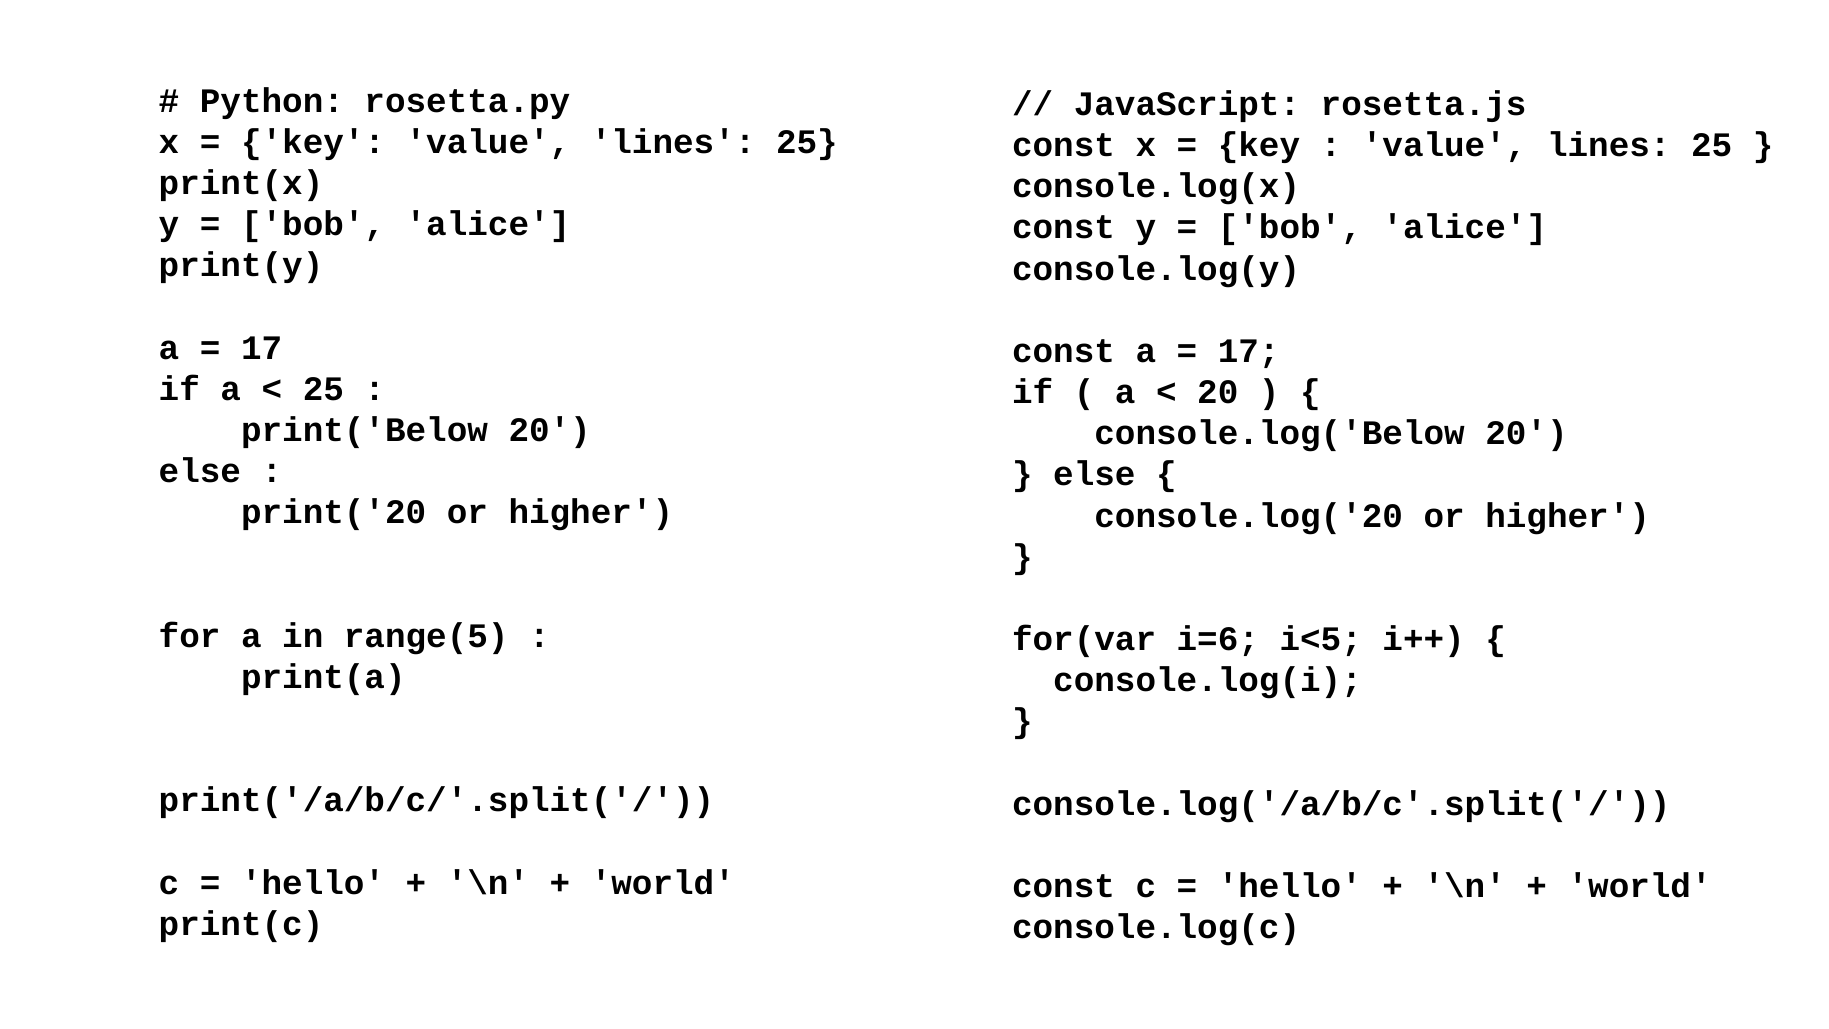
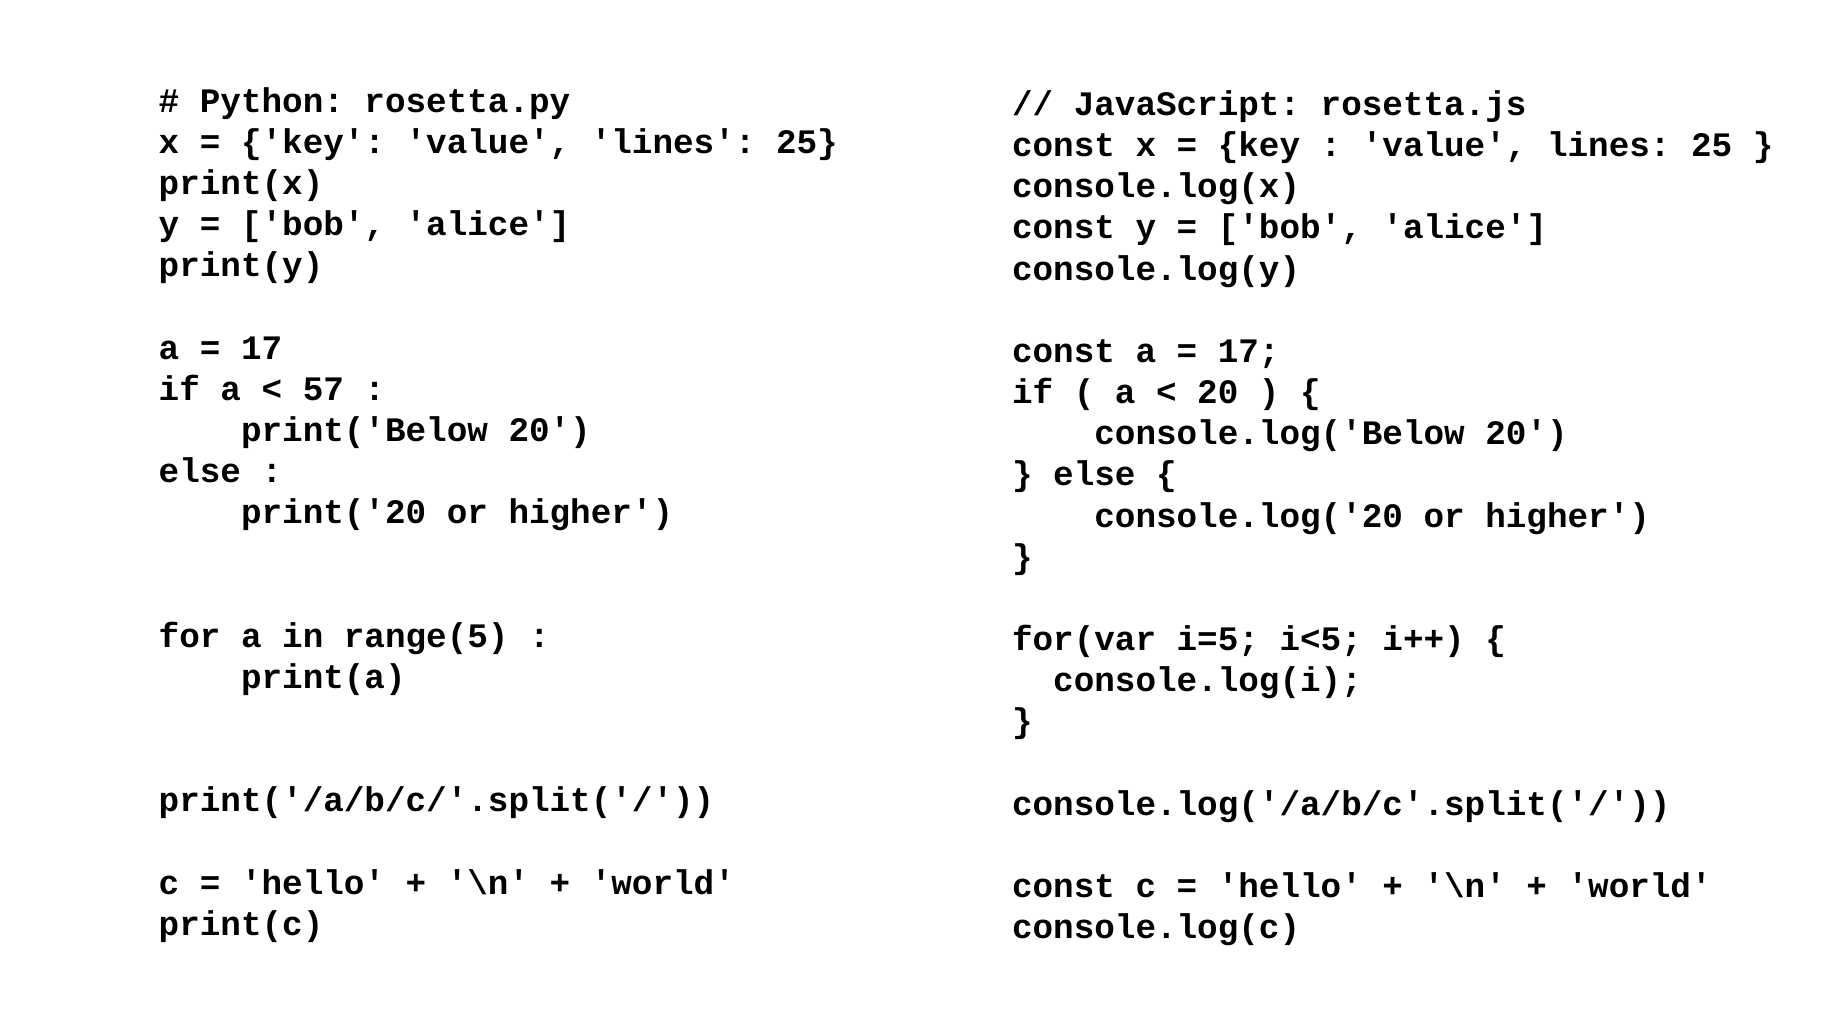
25 at (323, 389): 25 -> 57
i=6: i=6 -> i=5
